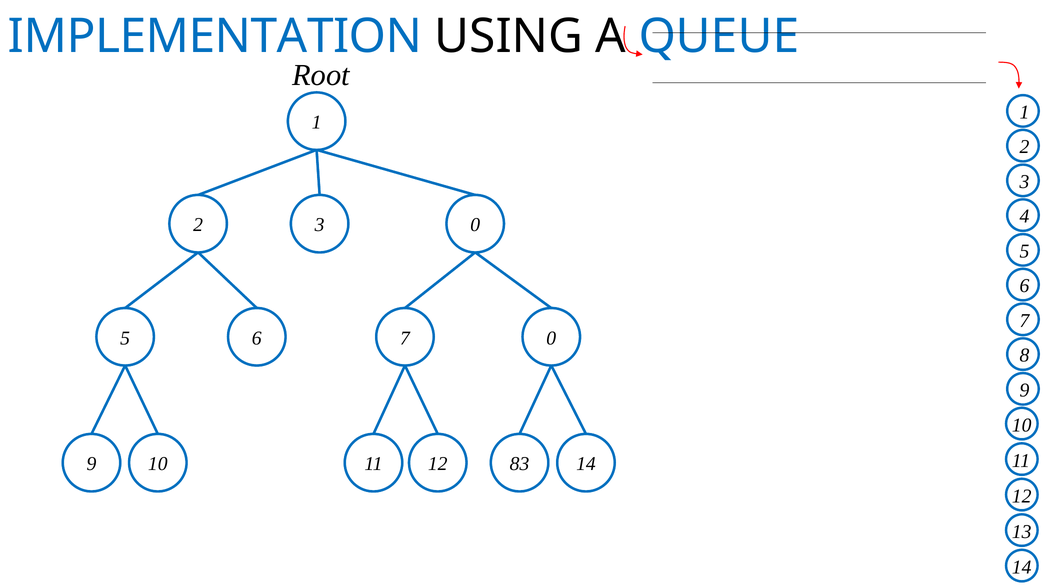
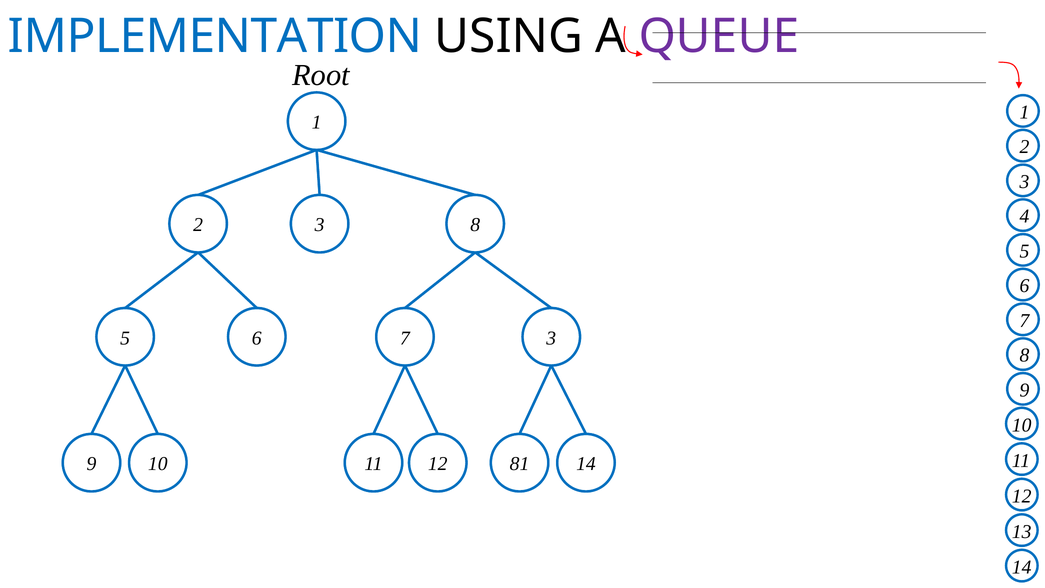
QUEUE colour: blue -> purple
2 0: 0 -> 8
7 0: 0 -> 3
83: 83 -> 81
